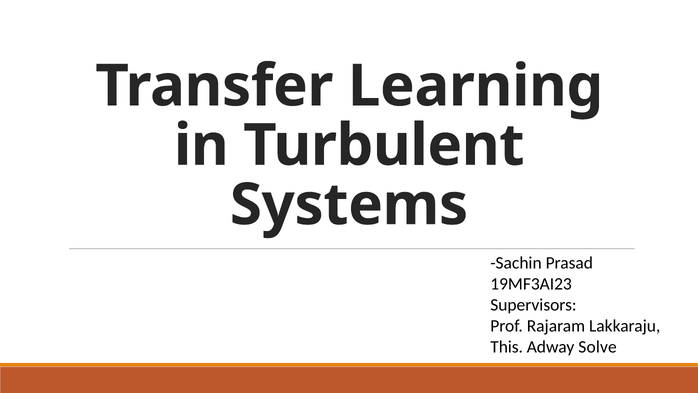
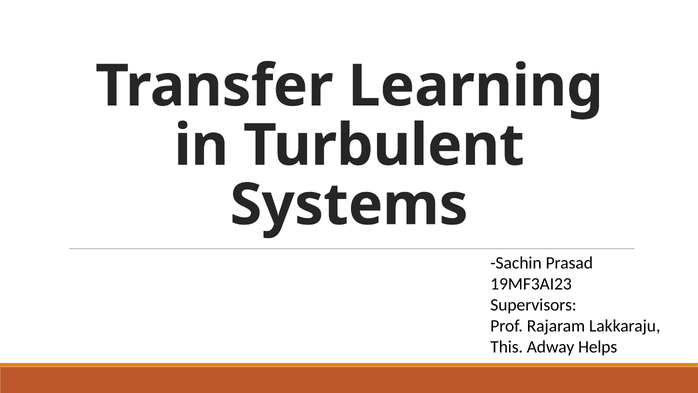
Solve: Solve -> Helps
